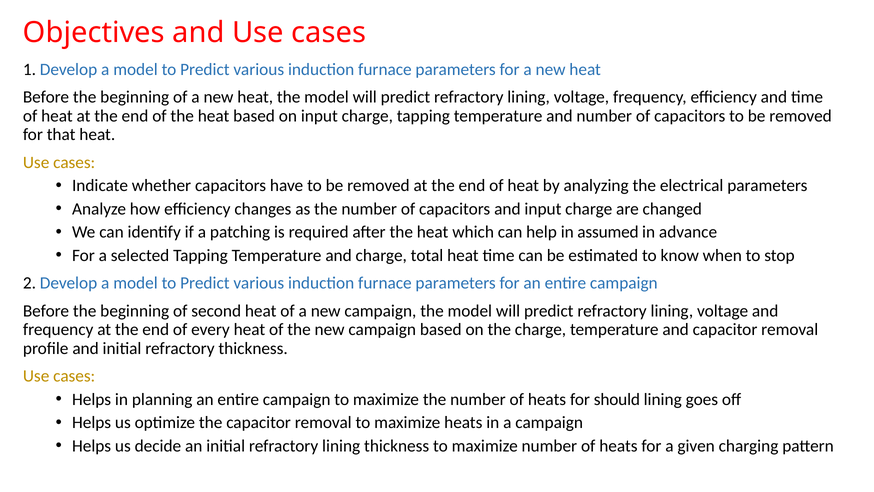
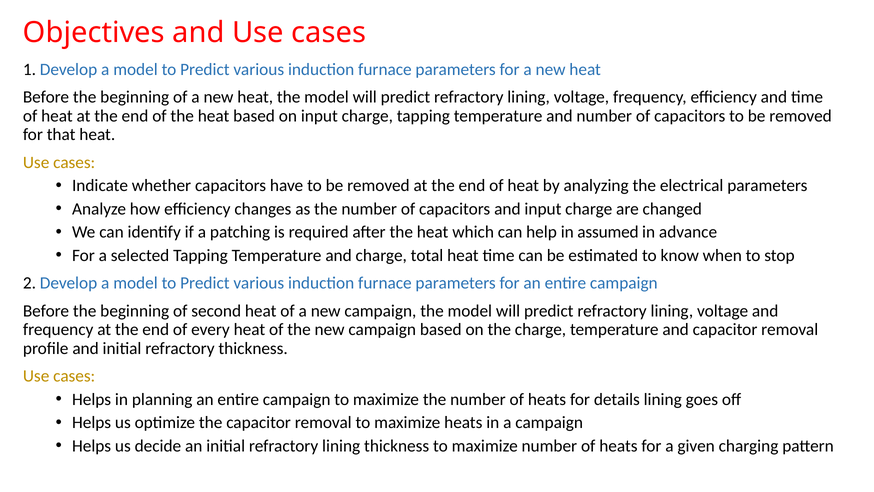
should: should -> details
